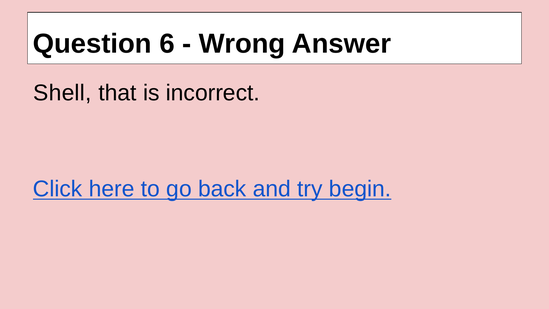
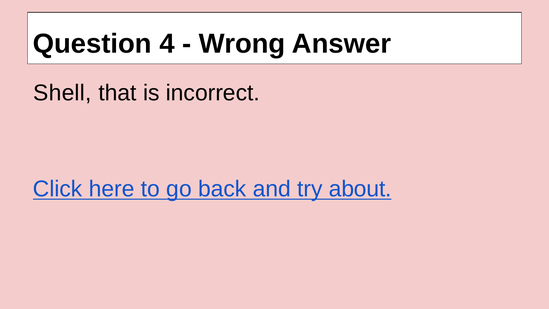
6: 6 -> 4
begin: begin -> about
